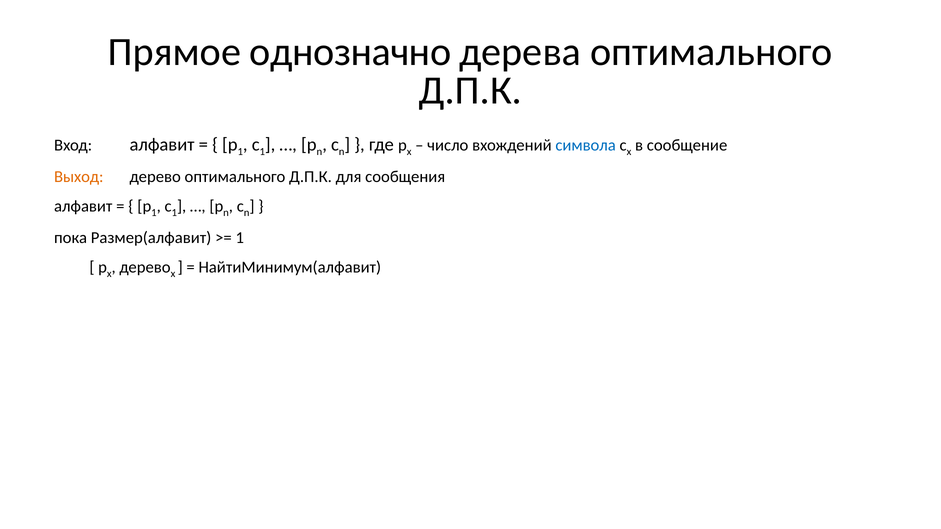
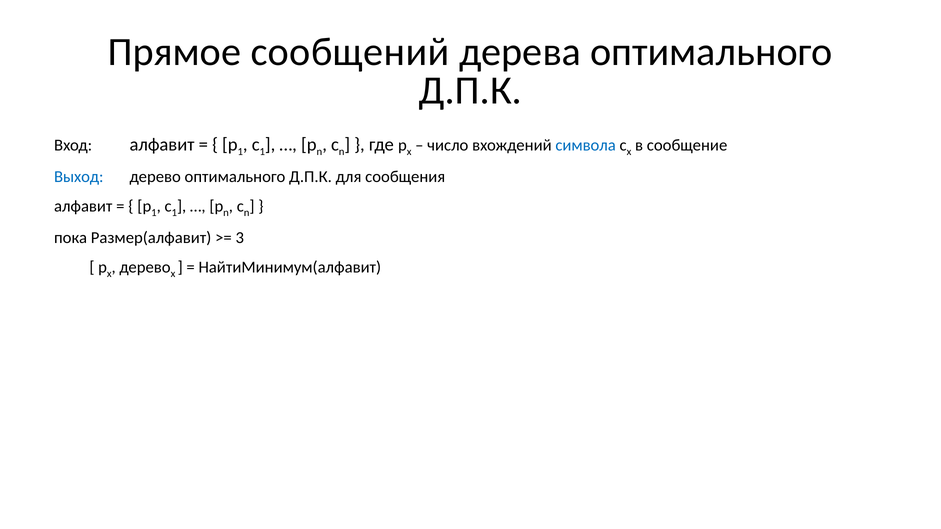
однозначно: однозначно -> сообщений
Выход colour: orange -> blue
1 at (240, 238): 1 -> 3
